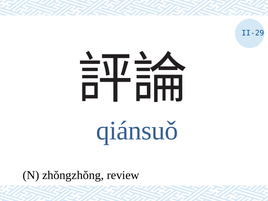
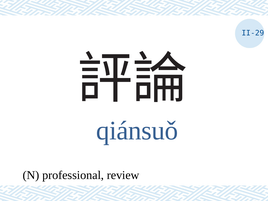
zhǒngzhǒng: zhǒngzhǒng -> professional
